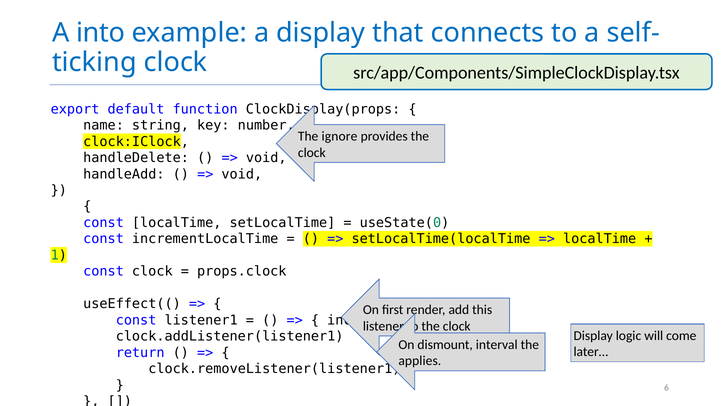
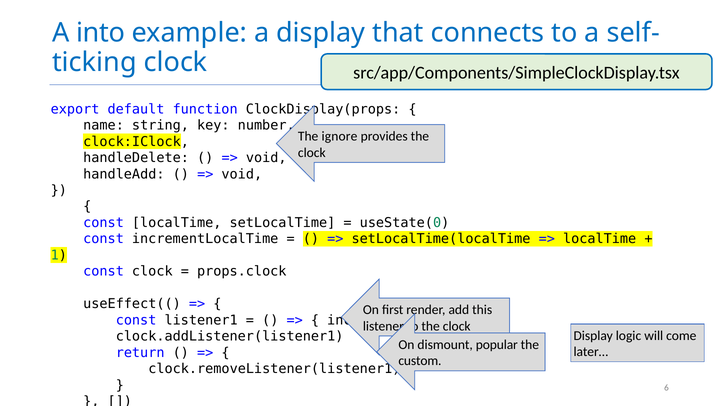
interval: interval -> popular
applies: applies -> custom
